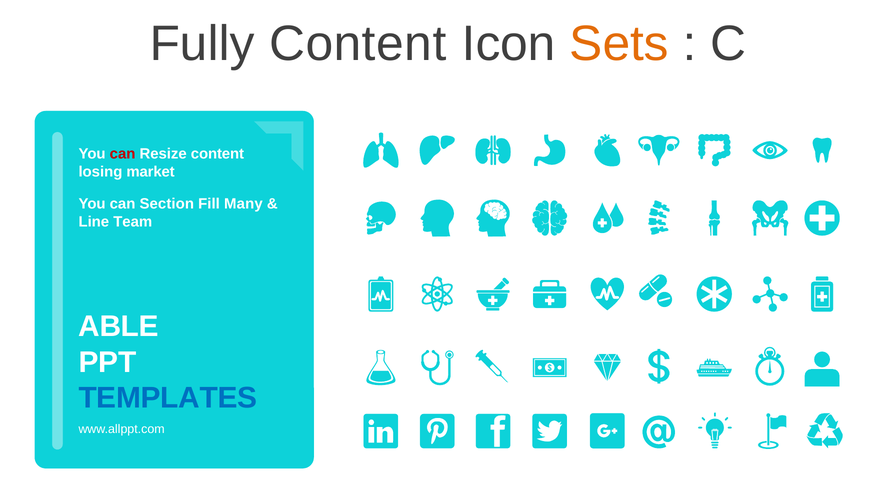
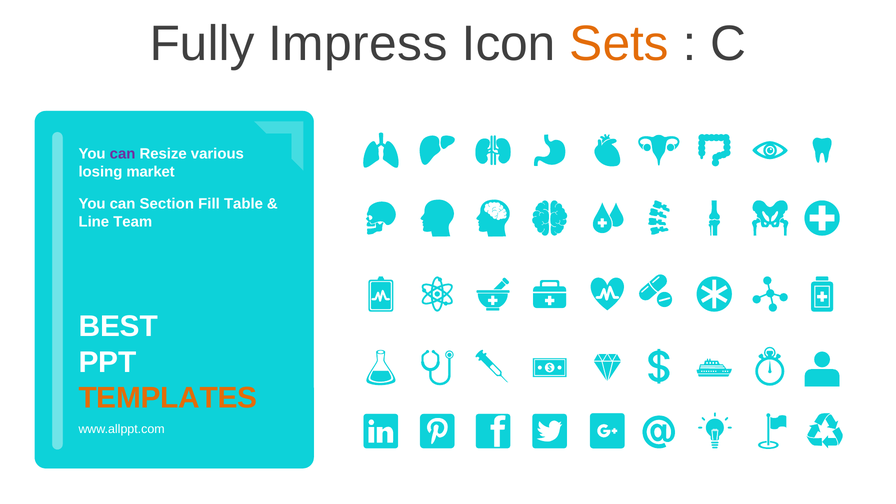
Fully Content: Content -> Impress
can at (123, 154) colour: red -> purple
Resize content: content -> various
Many: Many -> Table
ABLE: ABLE -> BEST
TEMPLATES colour: blue -> orange
